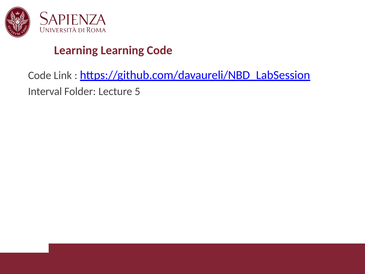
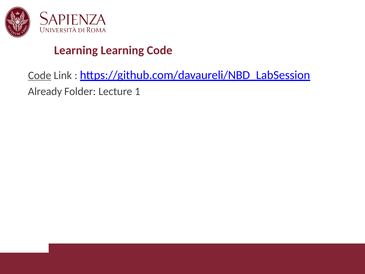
Code at (40, 75) underline: none -> present
Interval: Interval -> Already
5: 5 -> 1
